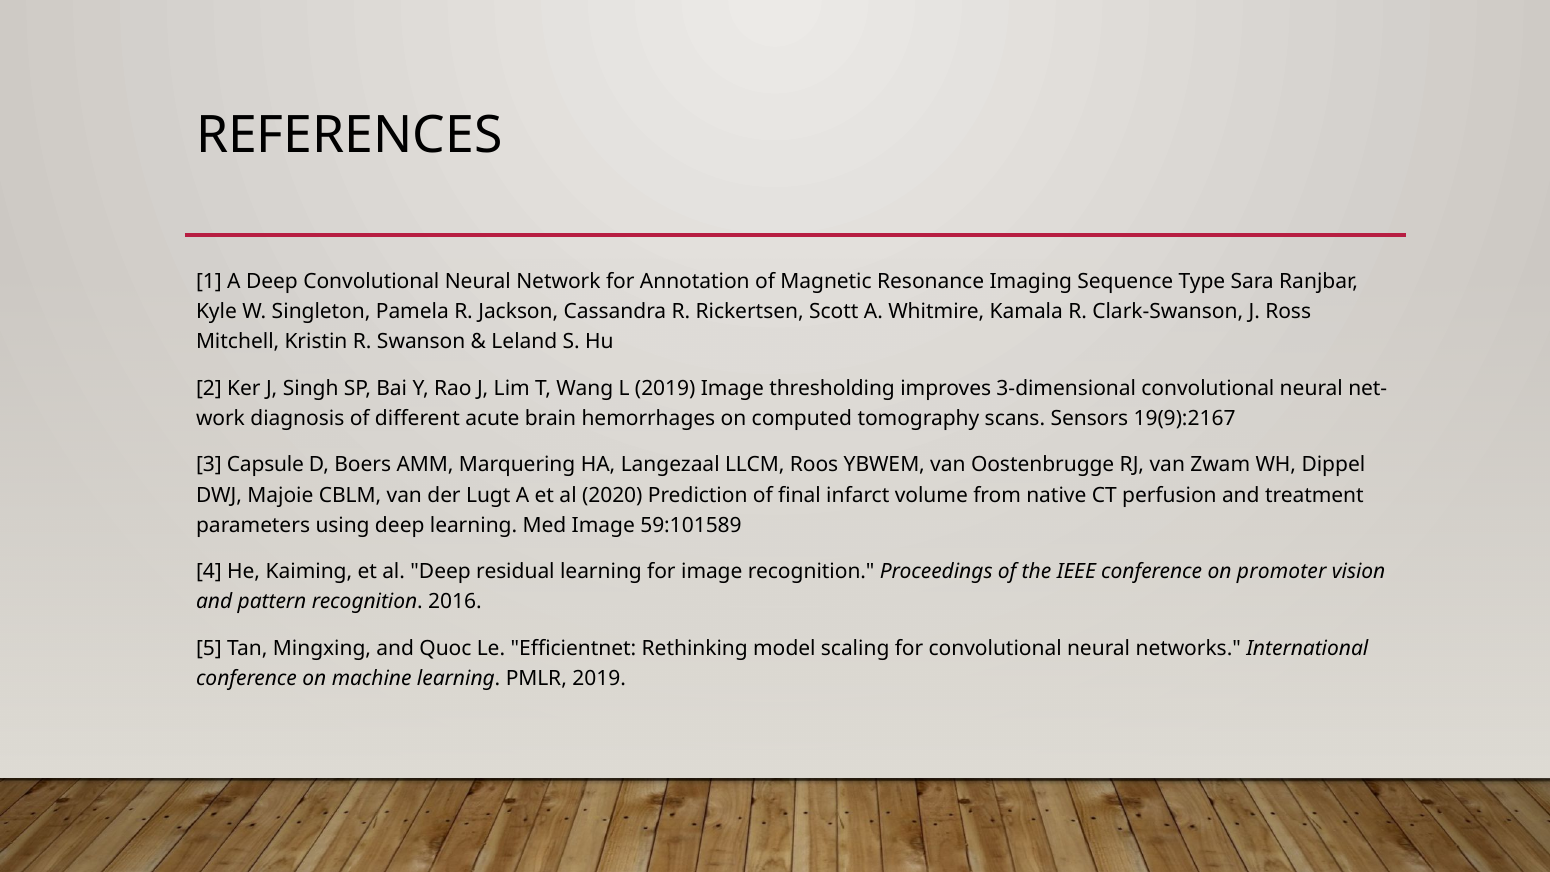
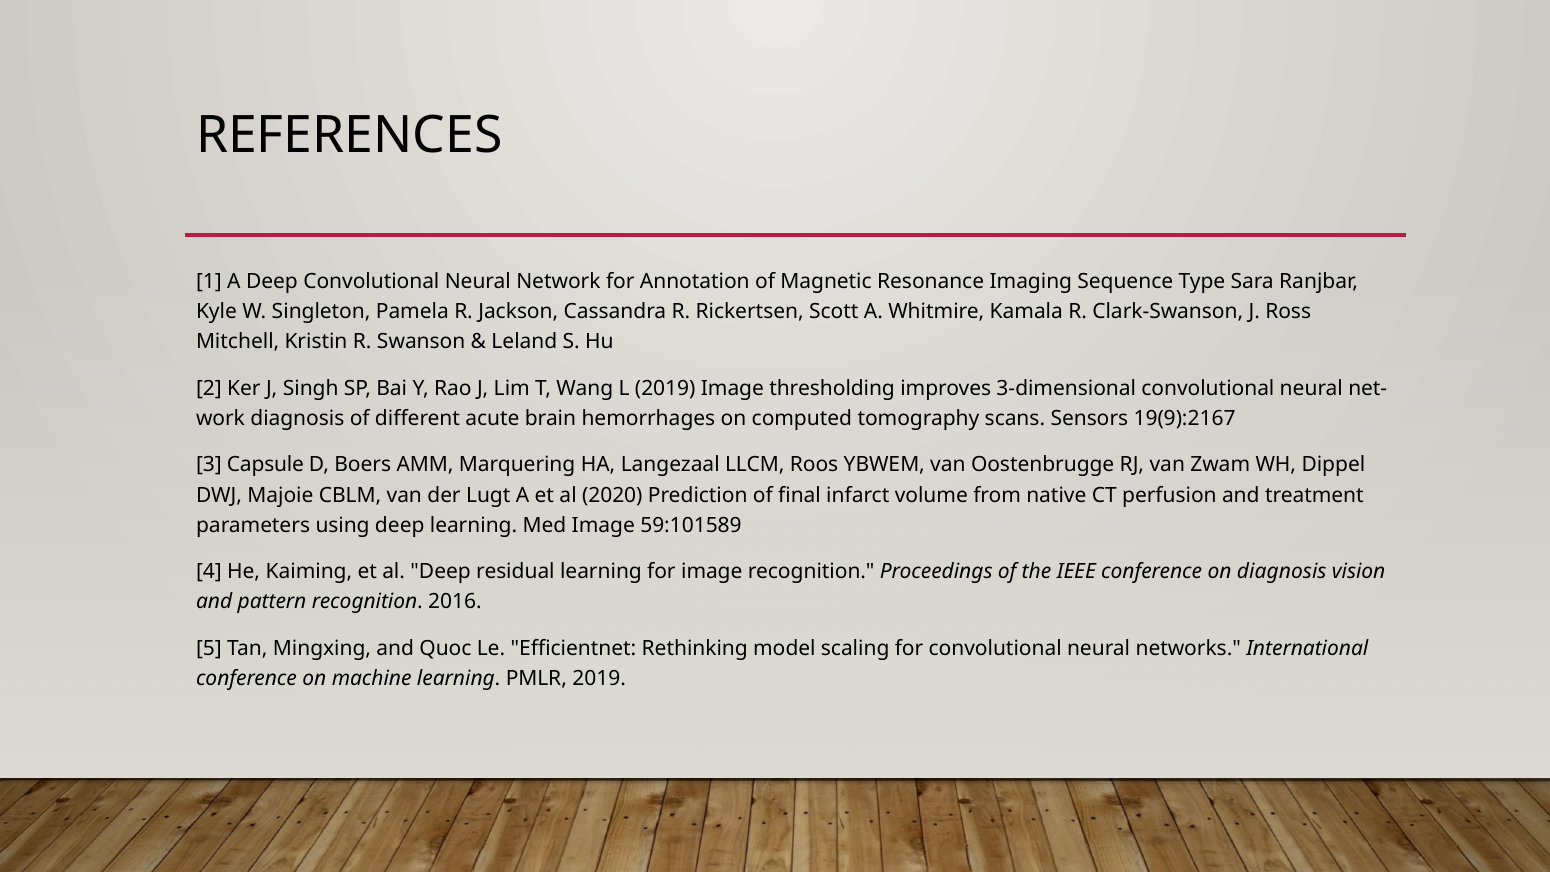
on promoter: promoter -> diagnosis
